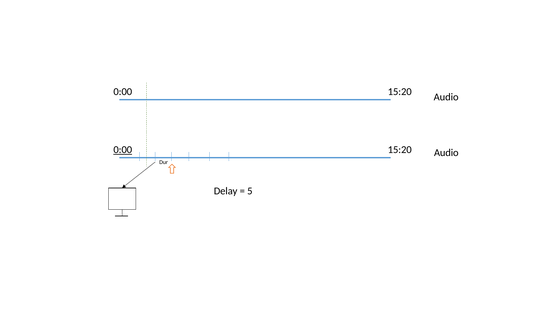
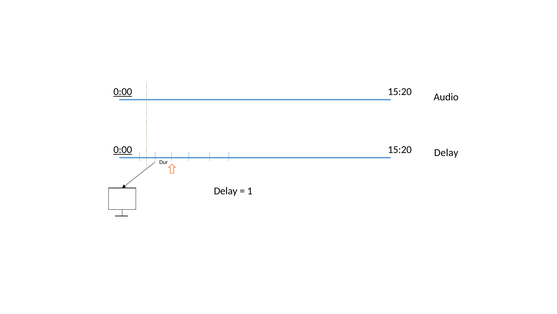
0:00 at (123, 91) underline: none -> present
Audio at (446, 152): Audio -> Delay
5: 5 -> 1
